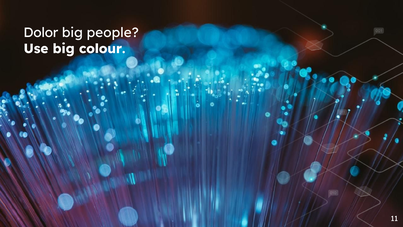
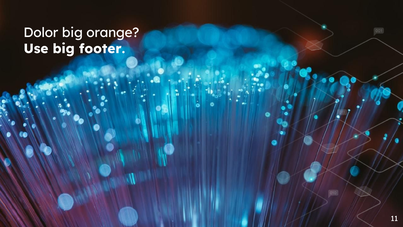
people: people -> orange
colour: colour -> footer
